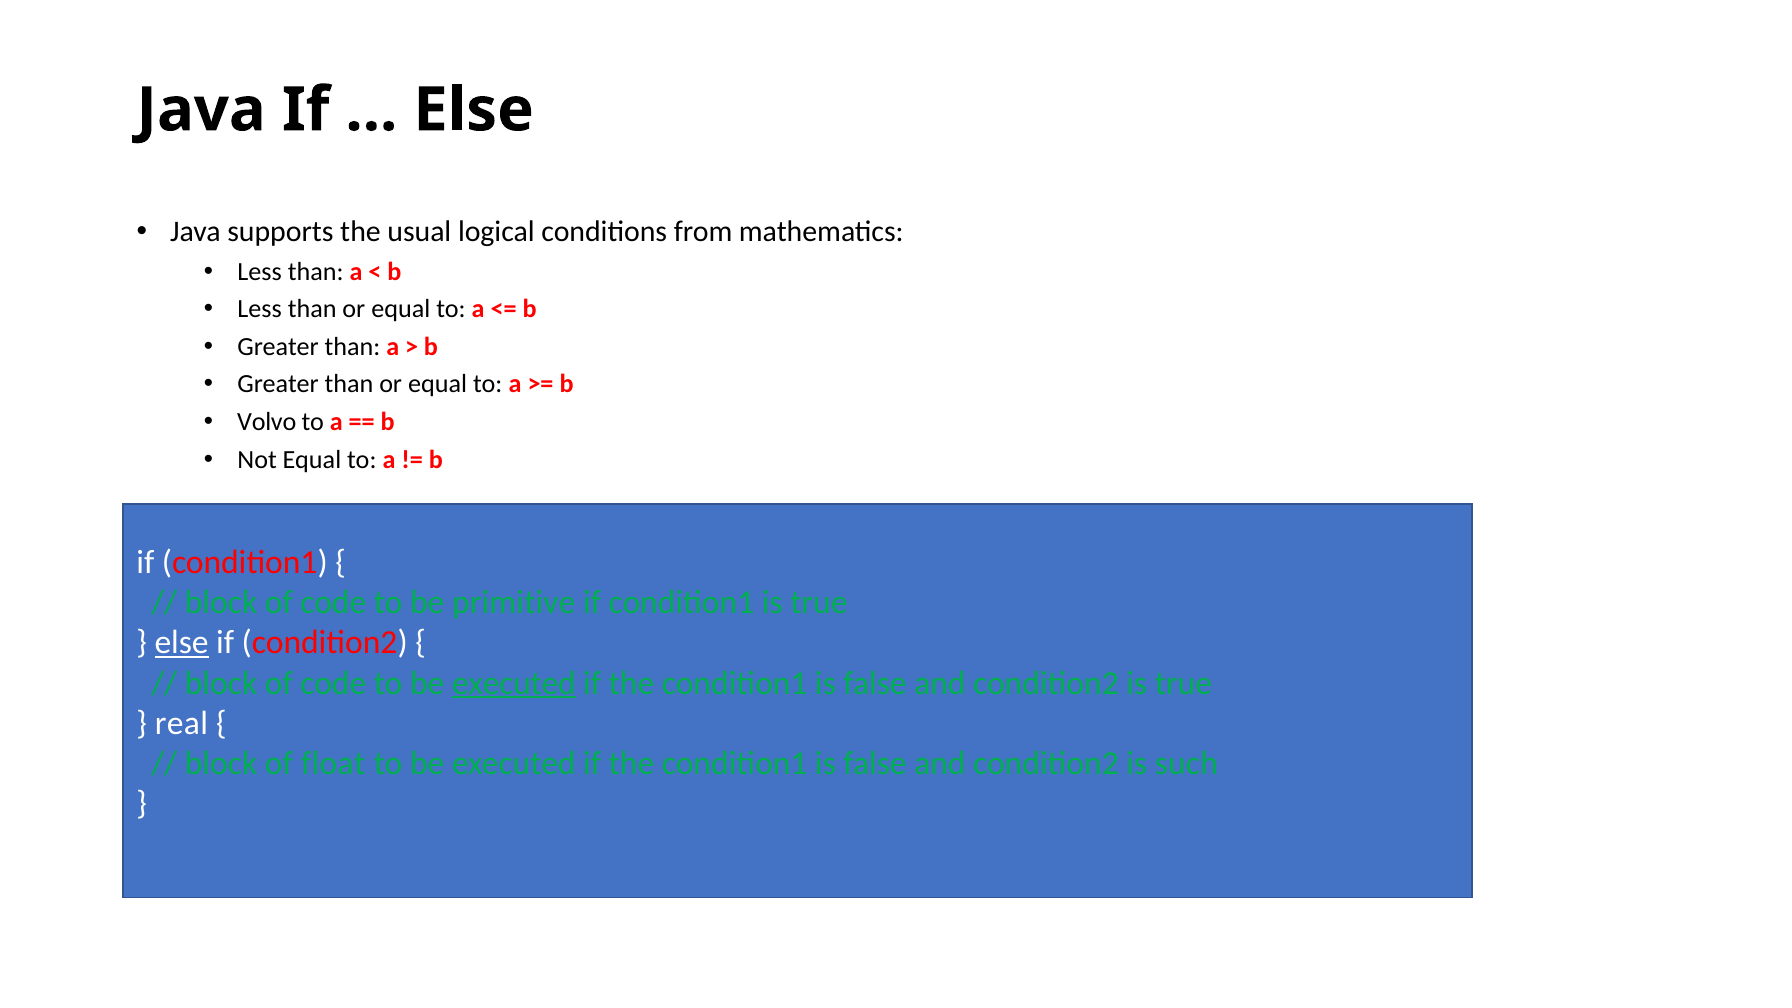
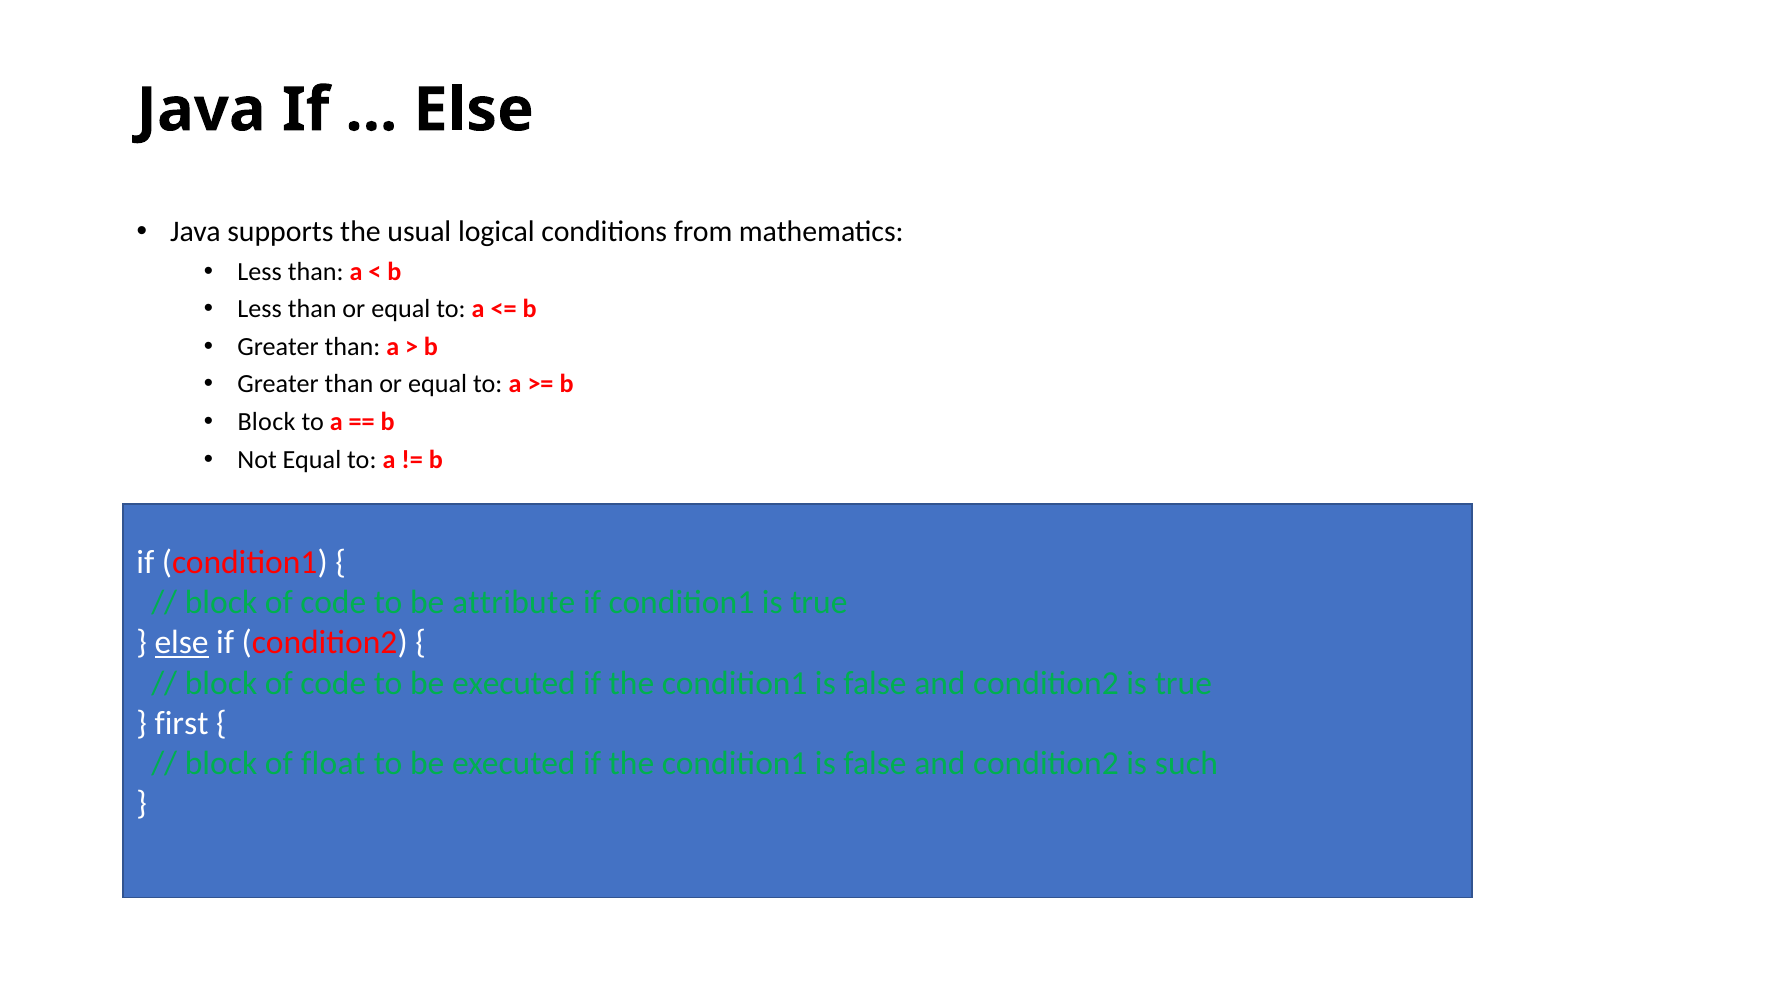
Volvo at (267, 422): Volvo -> Block
primitive: primitive -> attribute
executed at (514, 683) underline: present -> none
real: real -> first
